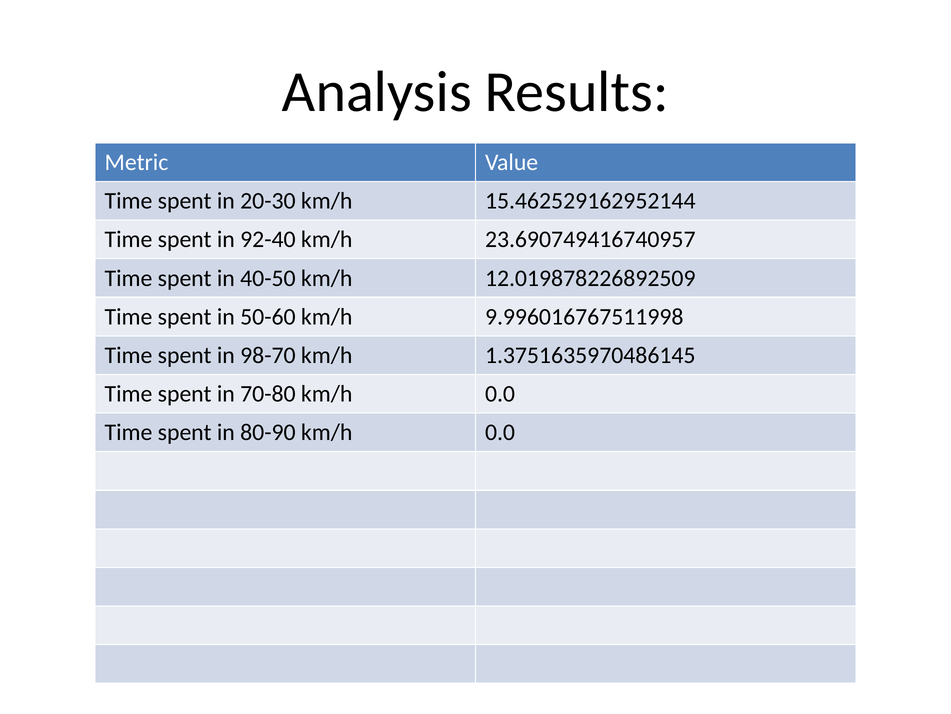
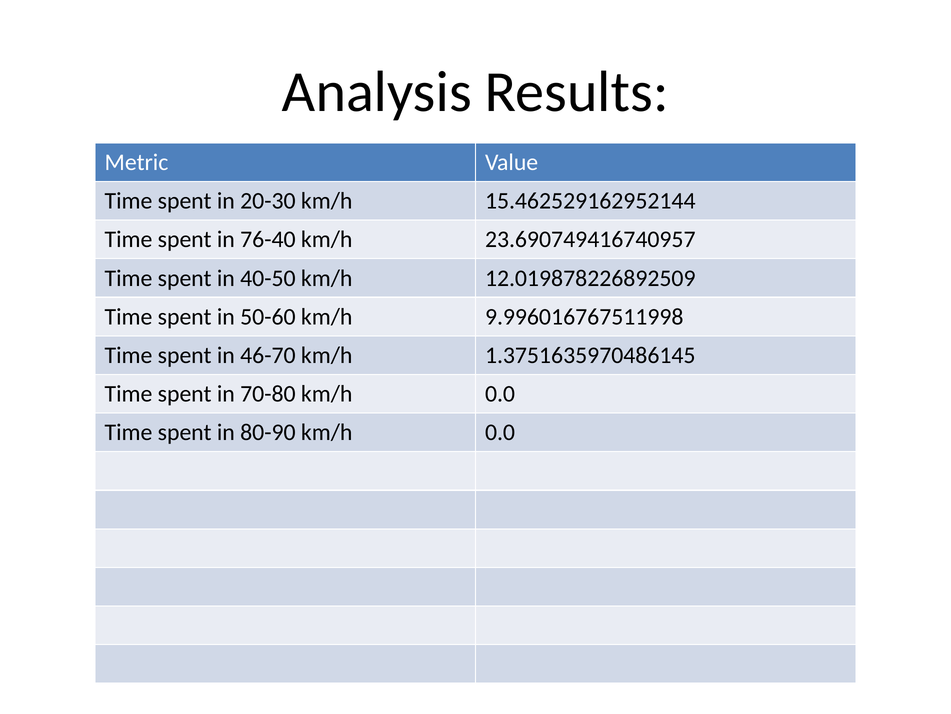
92-40: 92-40 -> 76-40
98-70: 98-70 -> 46-70
